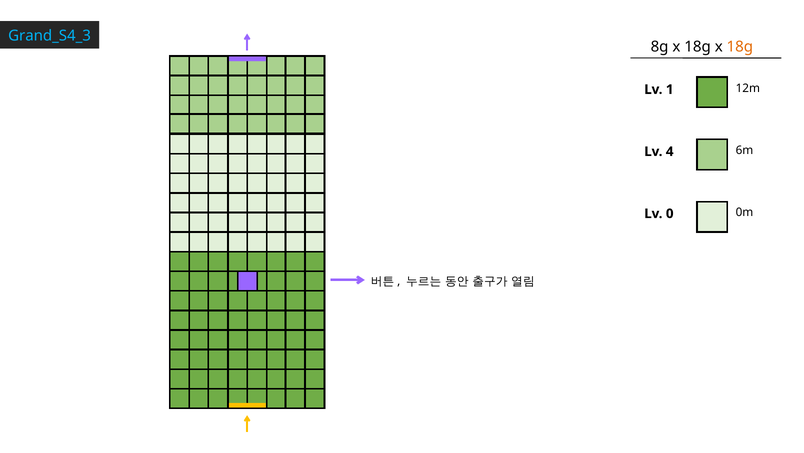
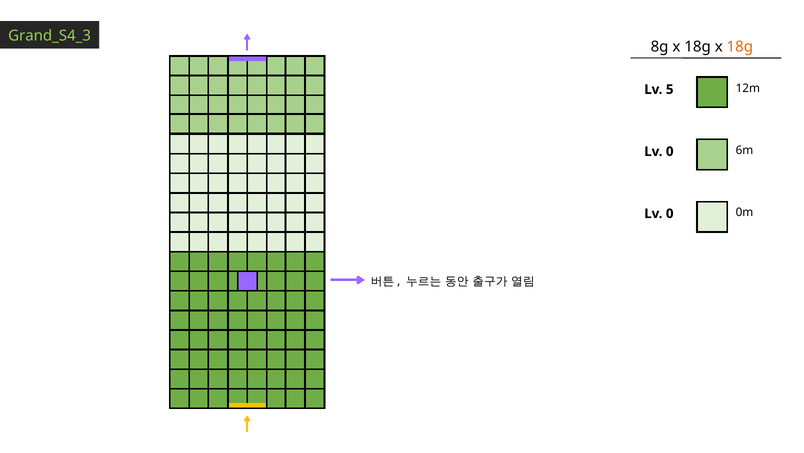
Grand_S4_3 colour: light blue -> light green
1: 1 -> 5
4 at (670, 151): 4 -> 0
